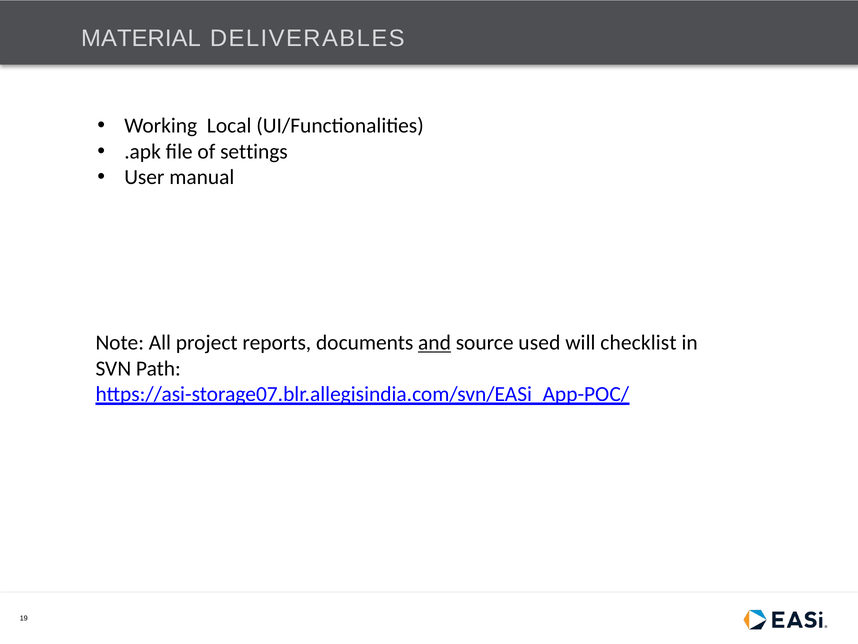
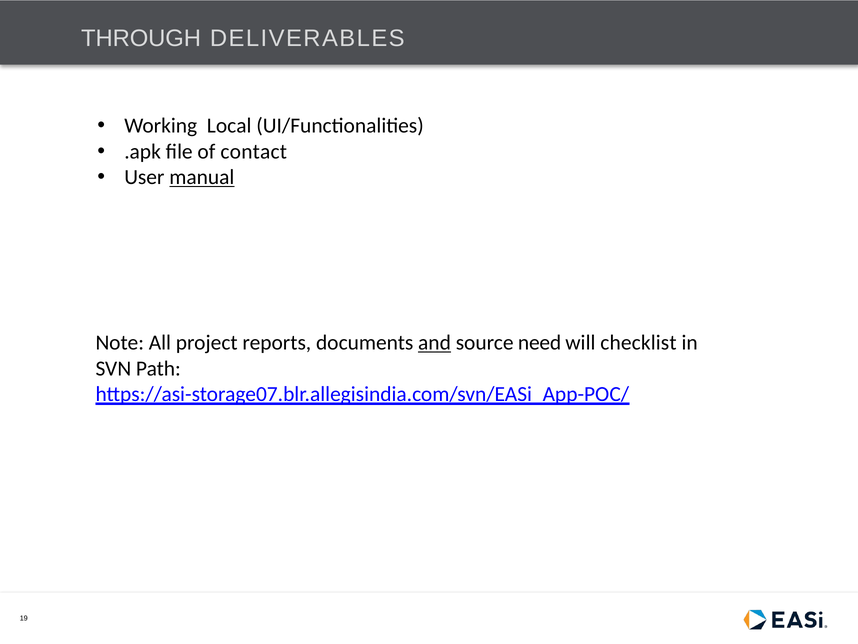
MATERIAL: MATERIAL -> THROUGH
settings: settings -> contact
manual underline: none -> present
used: used -> need
